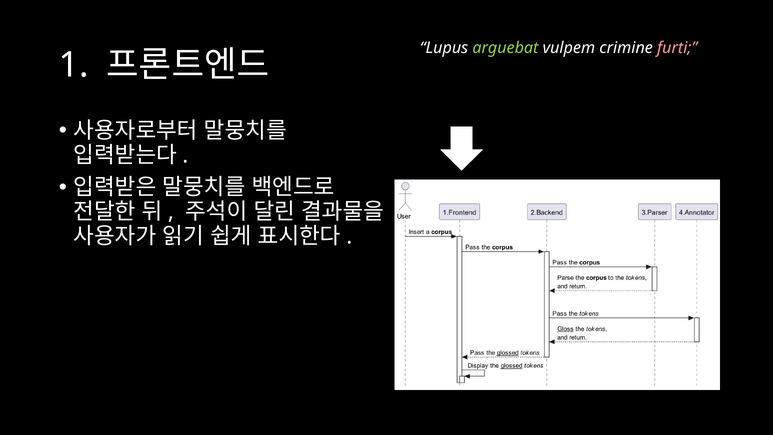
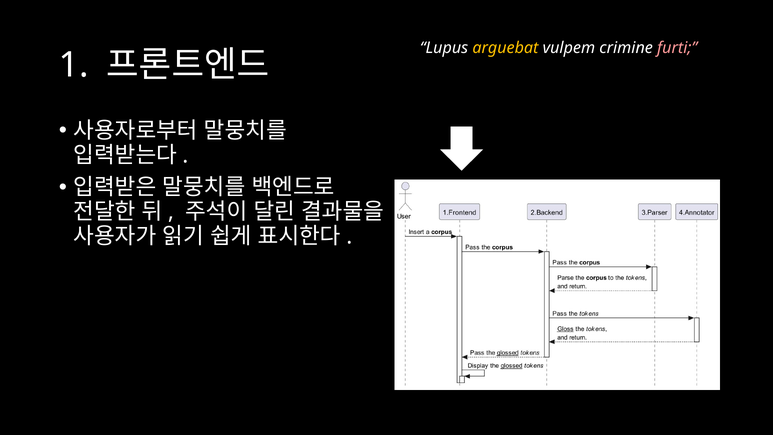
arguebat colour: light green -> yellow
